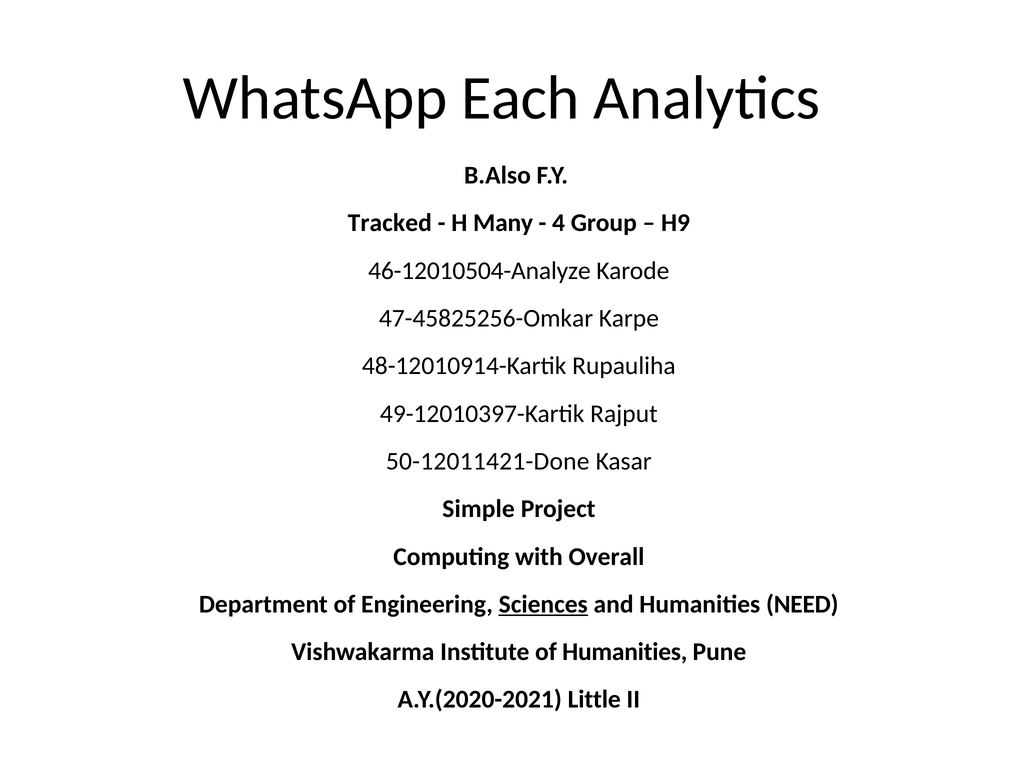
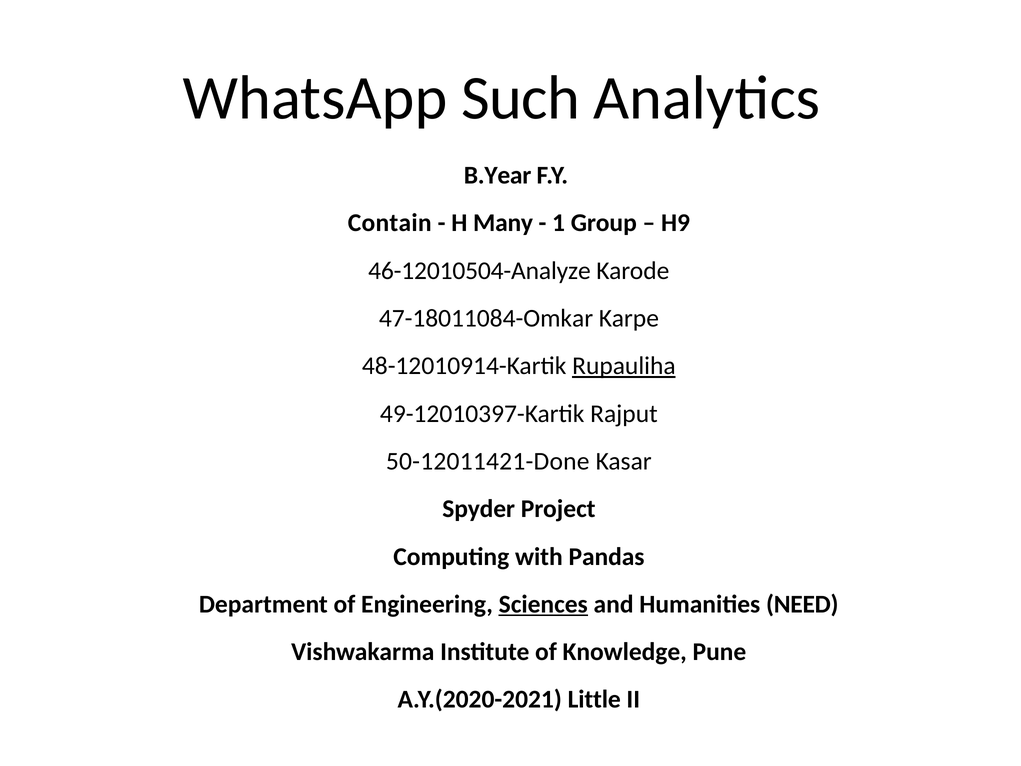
Each: Each -> Such
B.Also: B.Also -> B.Year
Tracked: Tracked -> Contain
4: 4 -> 1
47-45825256-Omkar: 47-45825256-Omkar -> 47-18011084-Omkar
Rupauliha underline: none -> present
Simple: Simple -> Spyder
Overall: Overall -> Pandas
of Humanities: Humanities -> Knowledge
